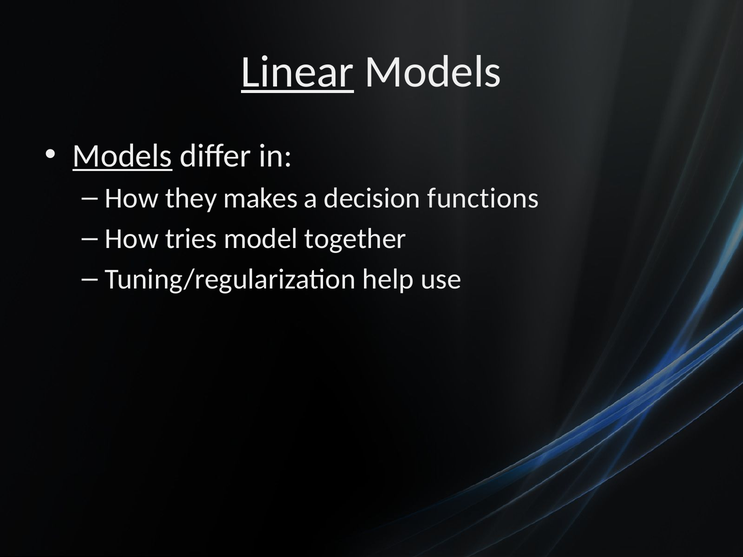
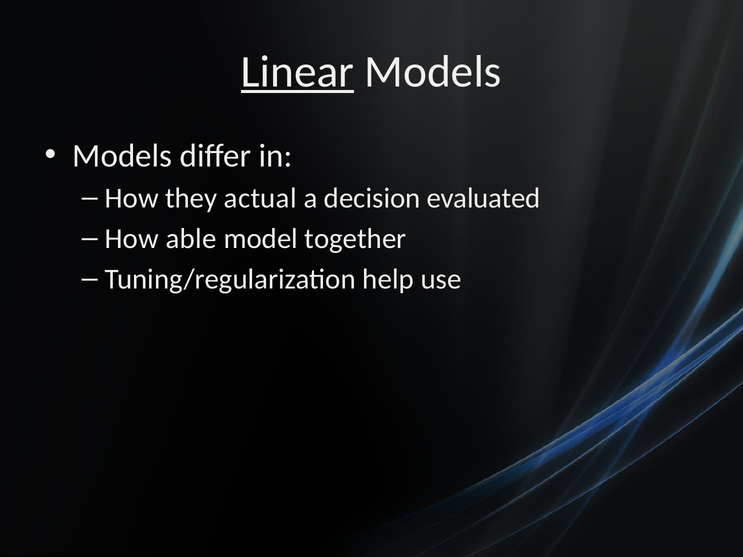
Models at (122, 156) underline: present -> none
makes: makes -> actual
functions: functions -> evaluated
tries: tries -> able
